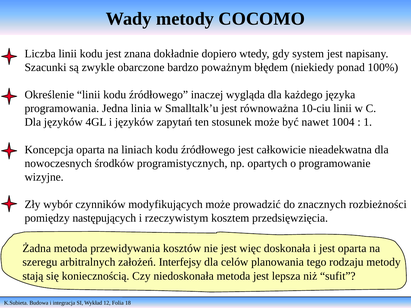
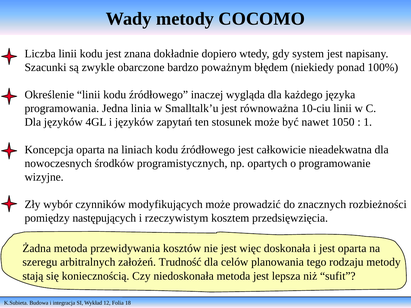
1004: 1004 -> 1050
Interfejsy: Interfejsy -> Trudność
